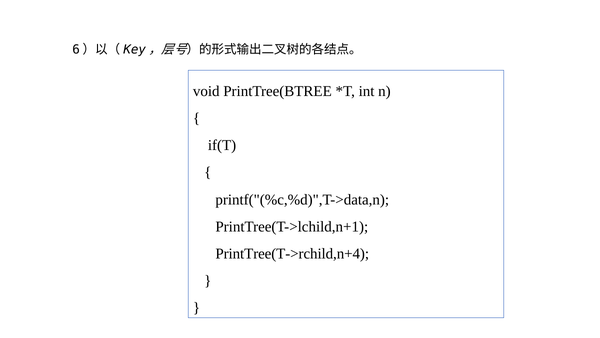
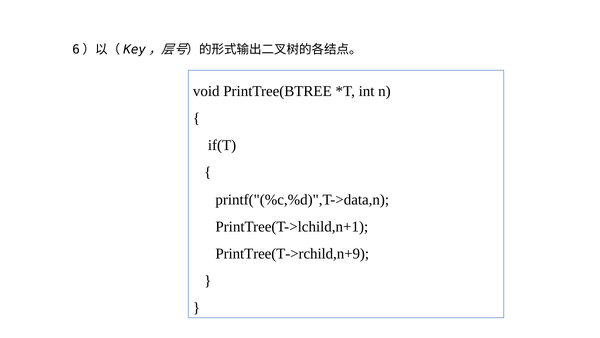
PrintTree(T->rchild,n+4: PrintTree(T->rchild,n+4 -> PrintTree(T->rchild,n+9
